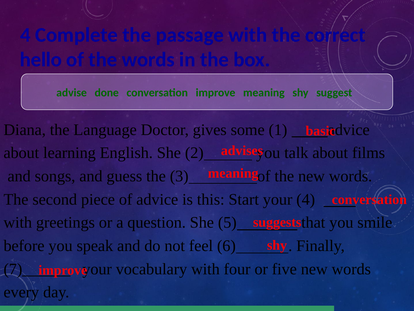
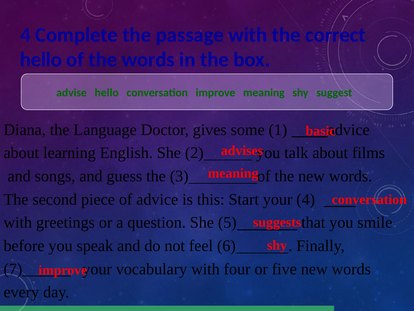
advise done: done -> hello
